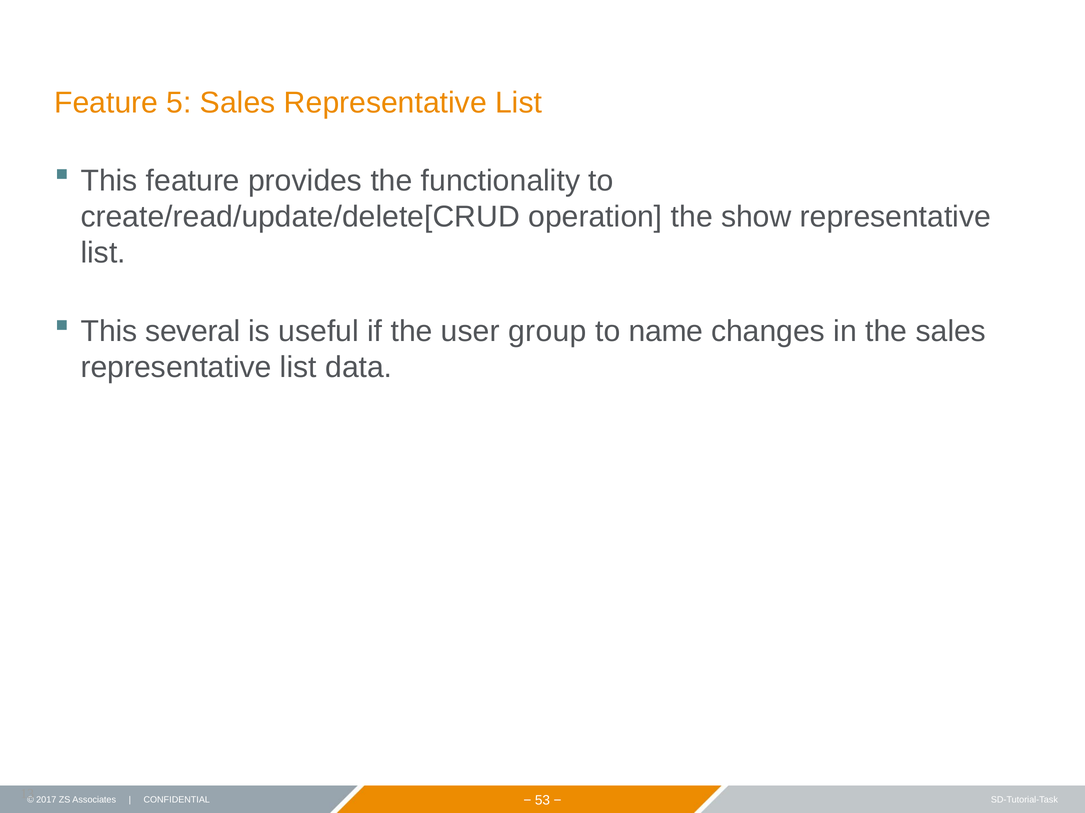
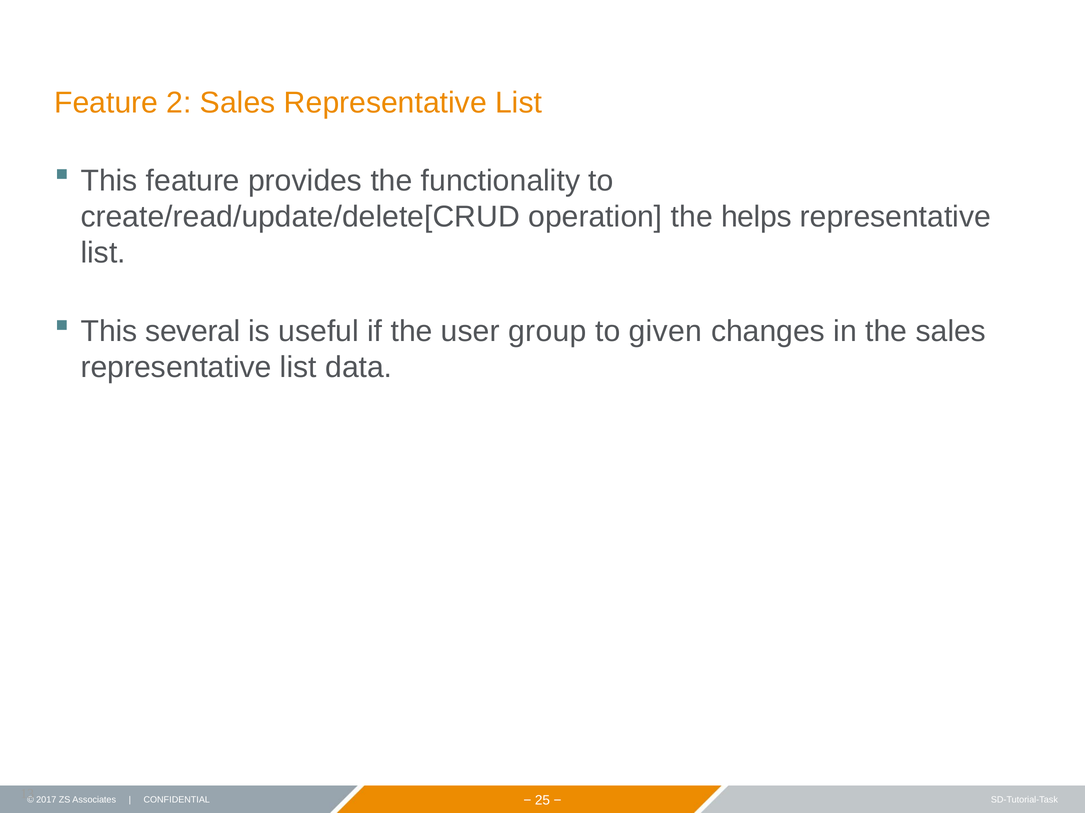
5: 5 -> 2
show: show -> helps
name: name -> given
53: 53 -> 25
